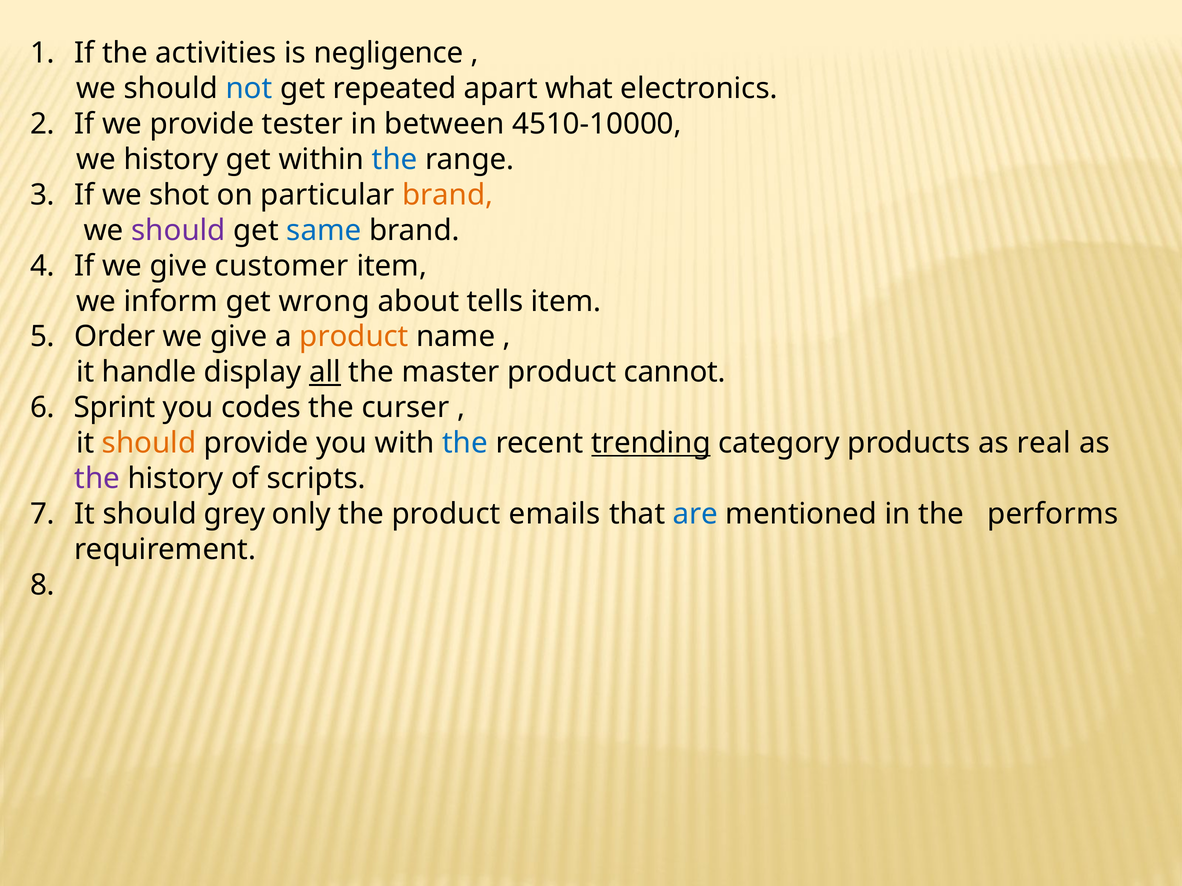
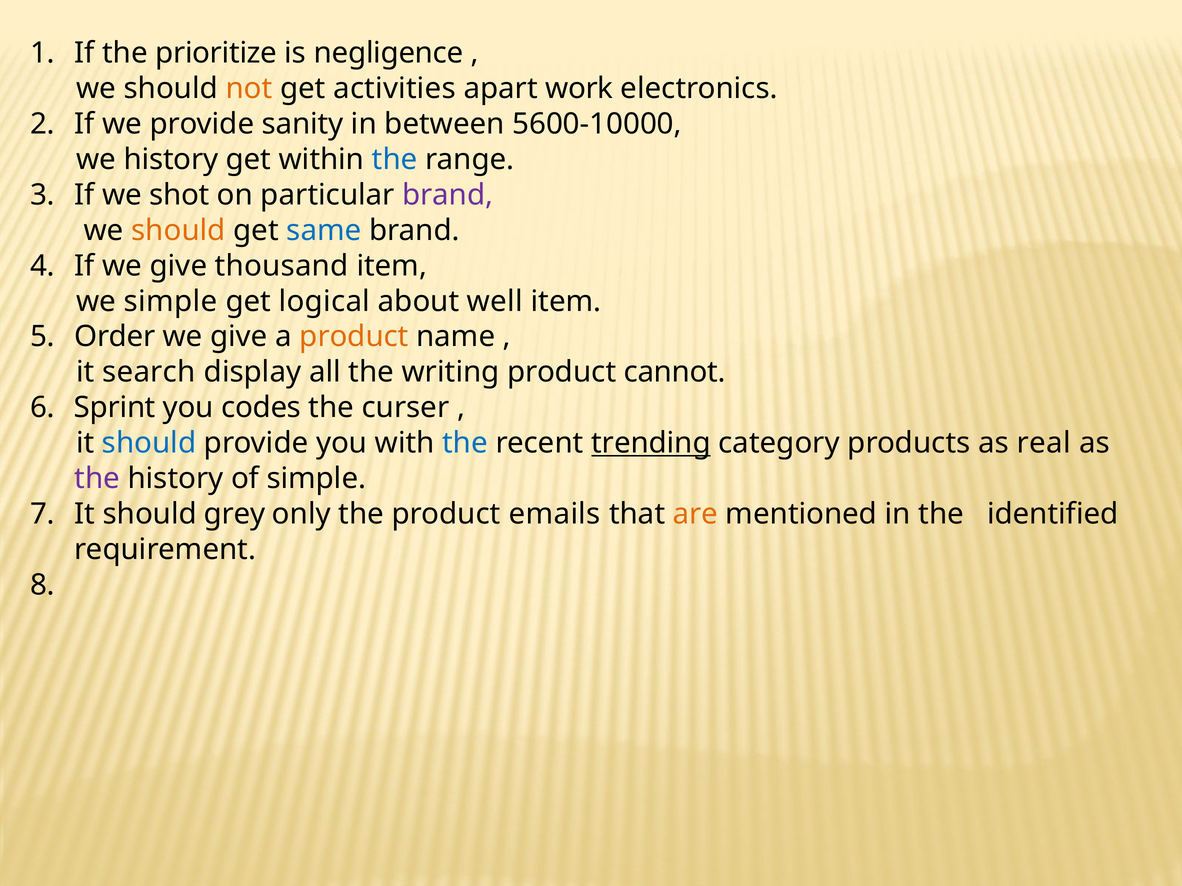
activities: activities -> prioritize
not colour: blue -> orange
repeated: repeated -> activities
what: what -> work
tester: tester -> sanity
4510-10000: 4510-10000 -> 5600-10000
brand at (448, 195) colour: orange -> purple
should at (178, 231) colour: purple -> orange
customer: customer -> thousand
we inform: inform -> simple
wrong: wrong -> logical
tells: tells -> well
handle: handle -> search
all underline: present -> none
master: master -> writing
should at (149, 443) colour: orange -> blue
of scripts: scripts -> simple
are colour: blue -> orange
performs: performs -> identified
